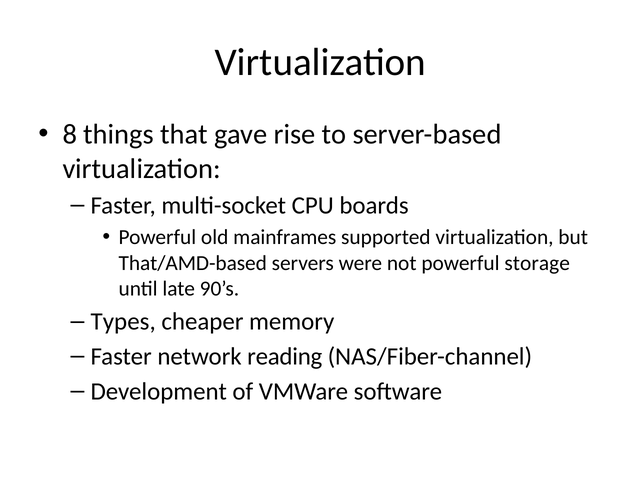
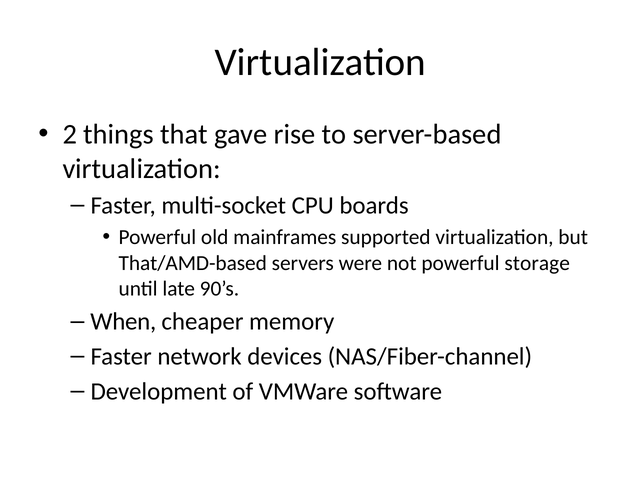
8: 8 -> 2
Types: Types -> When
reading: reading -> devices
